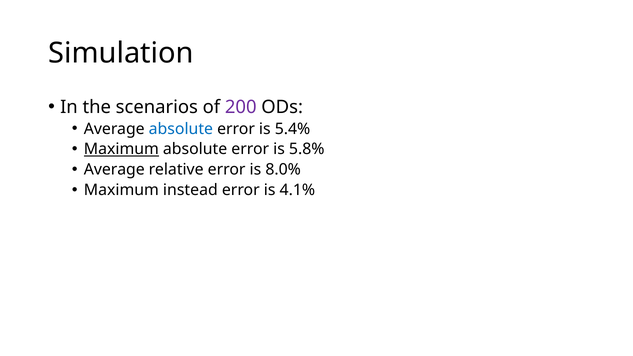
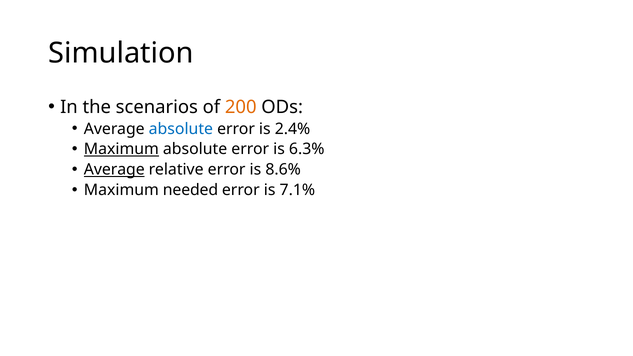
200 colour: purple -> orange
5.4%: 5.4% -> 2.4%
5.8%: 5.8% -> 6.3%
Average at (114, 170) underline: none -> present
8.0%: 8.0% -> 8.6%
instead: instead -> needed
4.1%: 4.1% -> 7.1%
